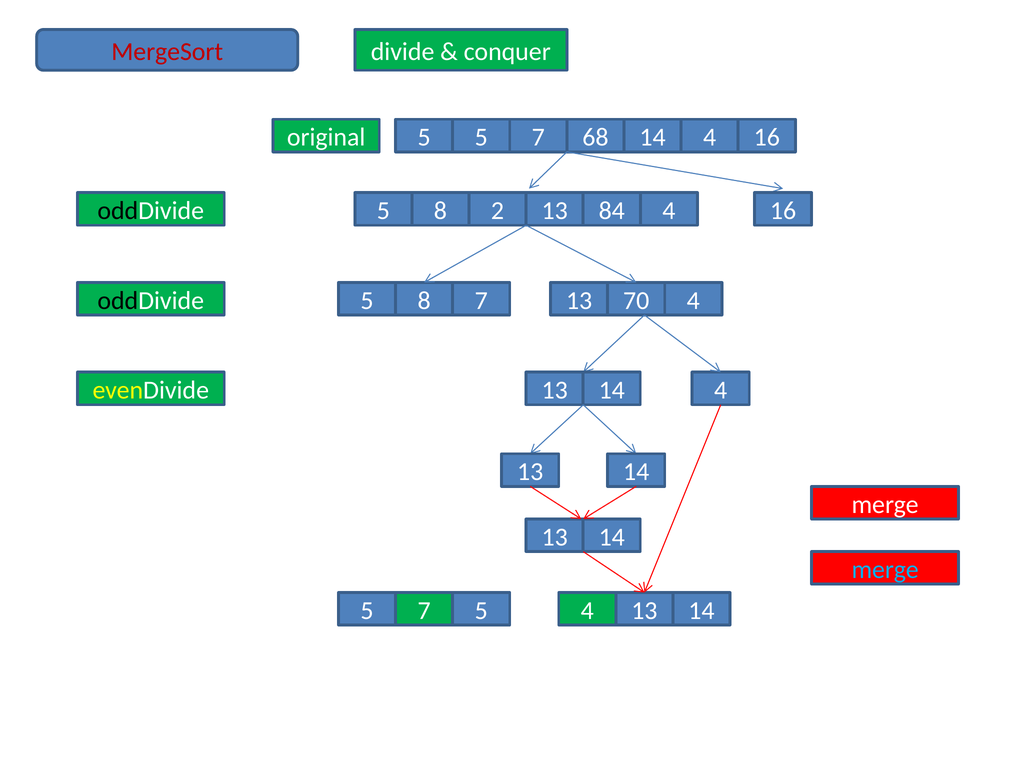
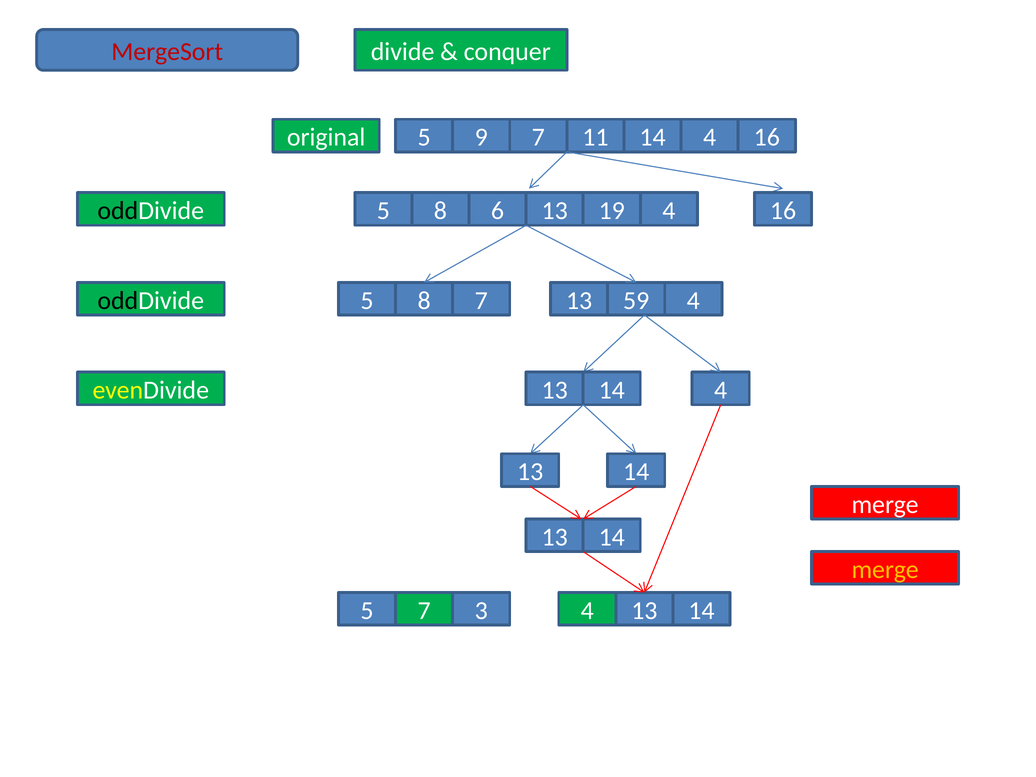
5 5: 5 -> 9
68: 68 -> 11
2: 2 -> 6
84: 84 -> 19
70: 70 -> 59
merge at (885, 570) colour: light blue -> yellow
7 5: 5 -> 3
